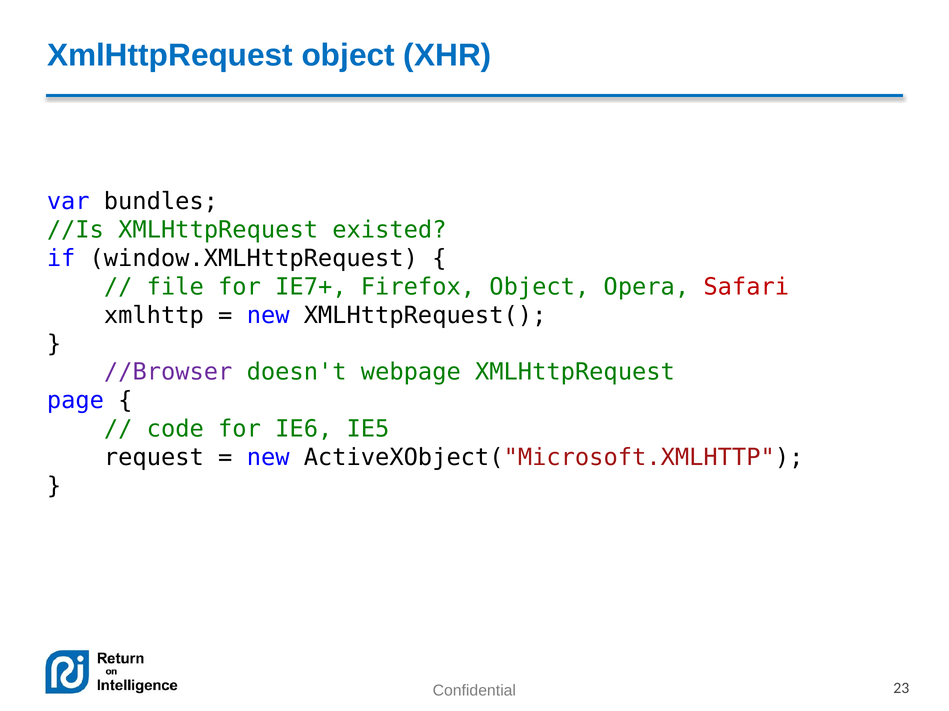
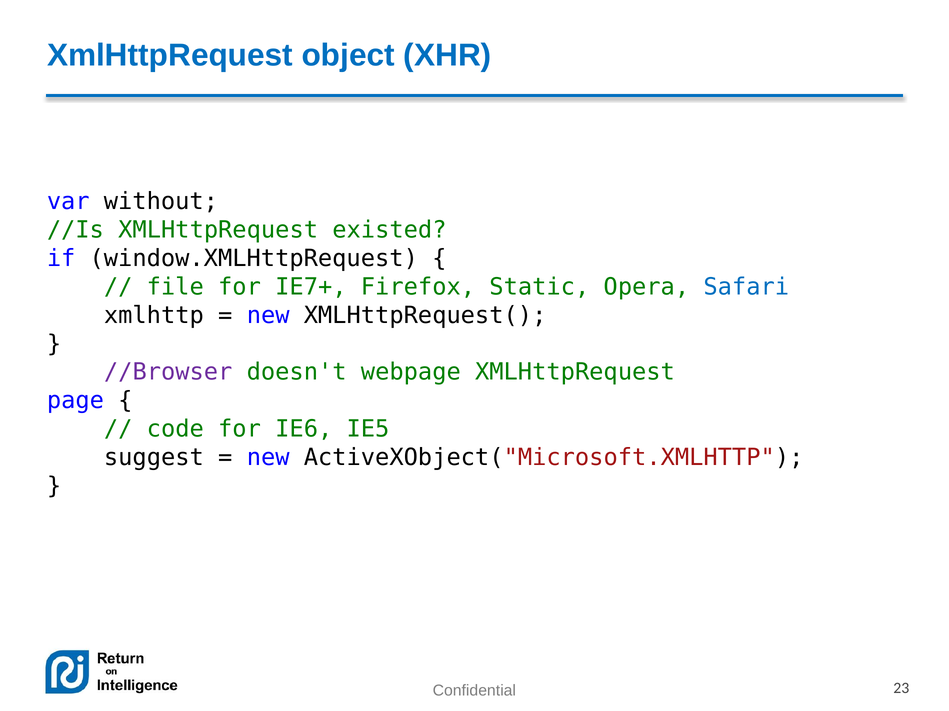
bundles: bundles -> without
Firefox Object: Object -> Static
Safari colour: red -> blue
request: request -> suggest
